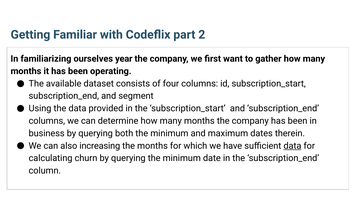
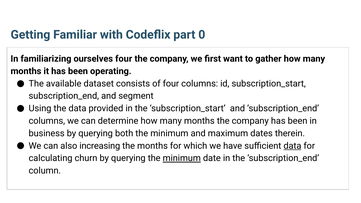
2: 2 -> 0
ourselves year: year -> four
minimum at (182, 158) underline: none -> present
